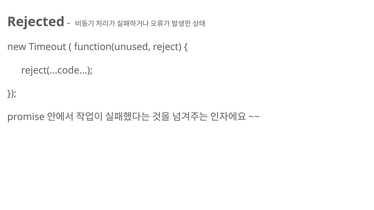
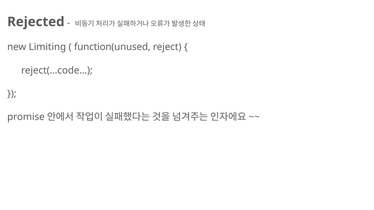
Timeout: Timeout -> Limiting
